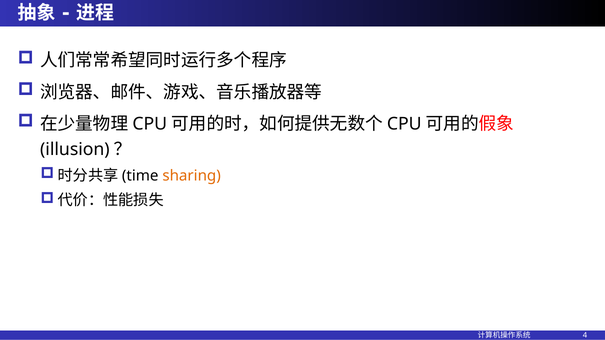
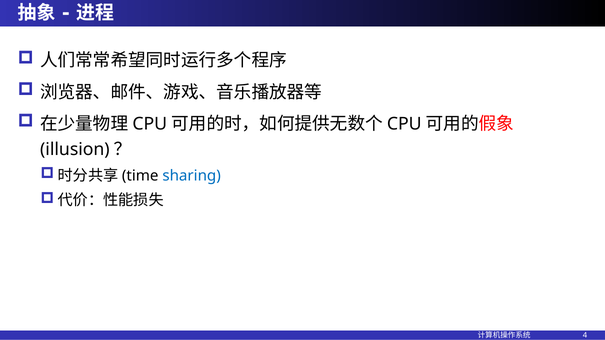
sharing colour: orange -> blue
